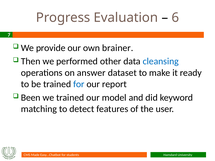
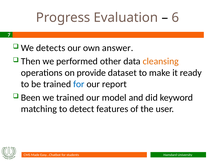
provide: provide -> detects
brainer: brainer -> answer
cleansing colour: blue -> orange
answer: answer -> provide
